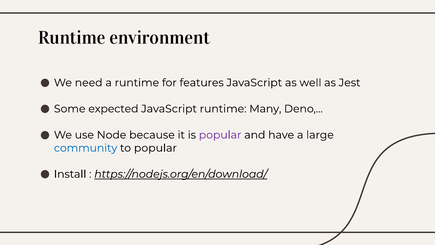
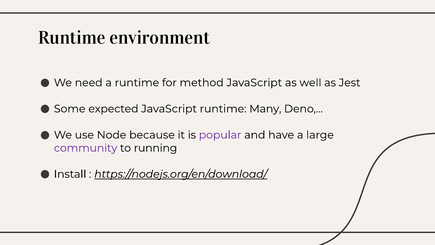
features: features -> method
community colour: blue -> purple
to popular: popular -> running
